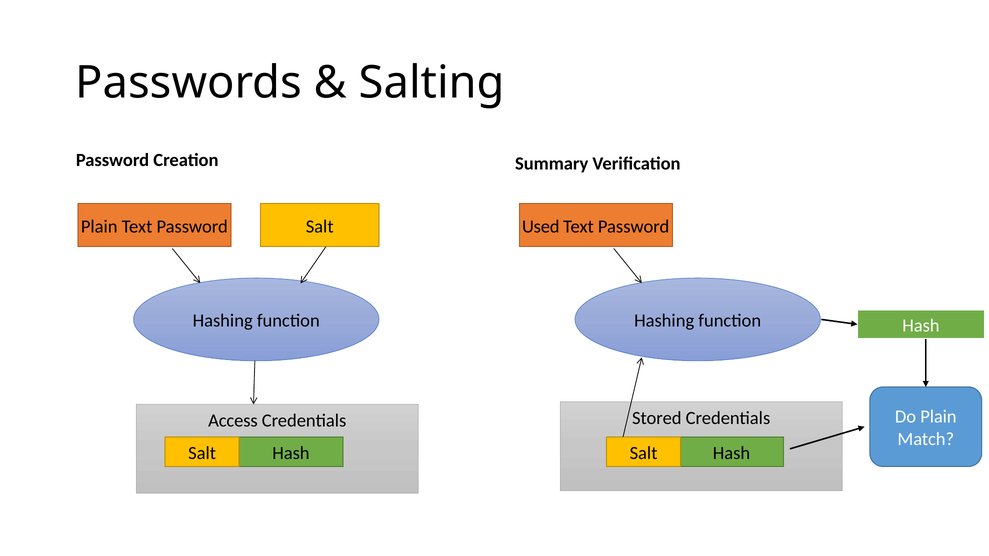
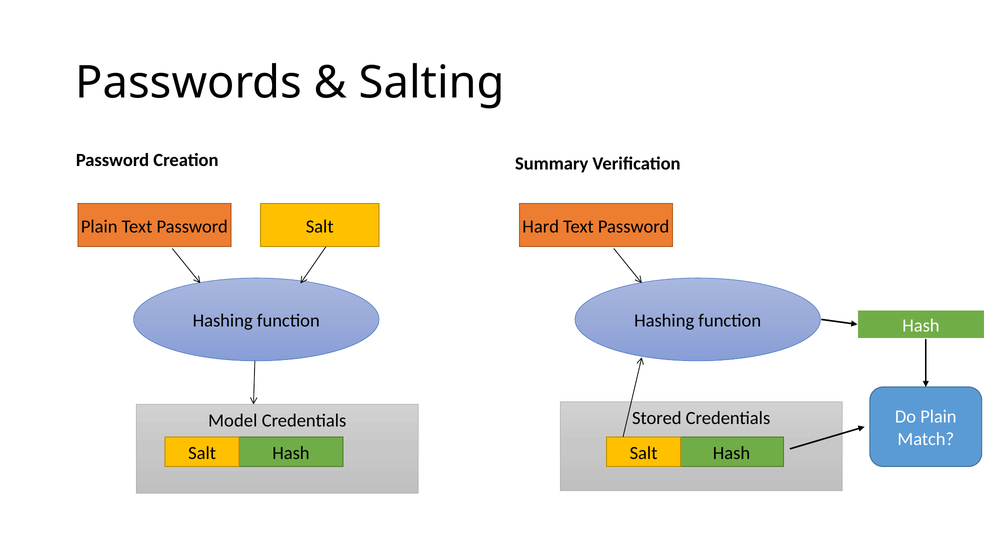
Used: Used -> Hard
Access: Access -> Model
